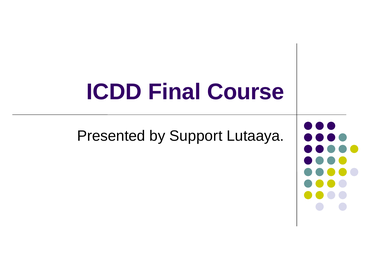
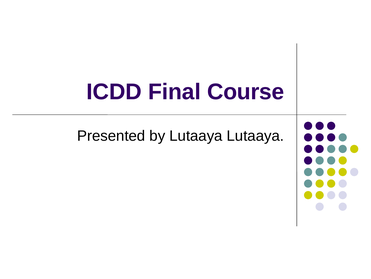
by Support: Support -> Lutaaya
